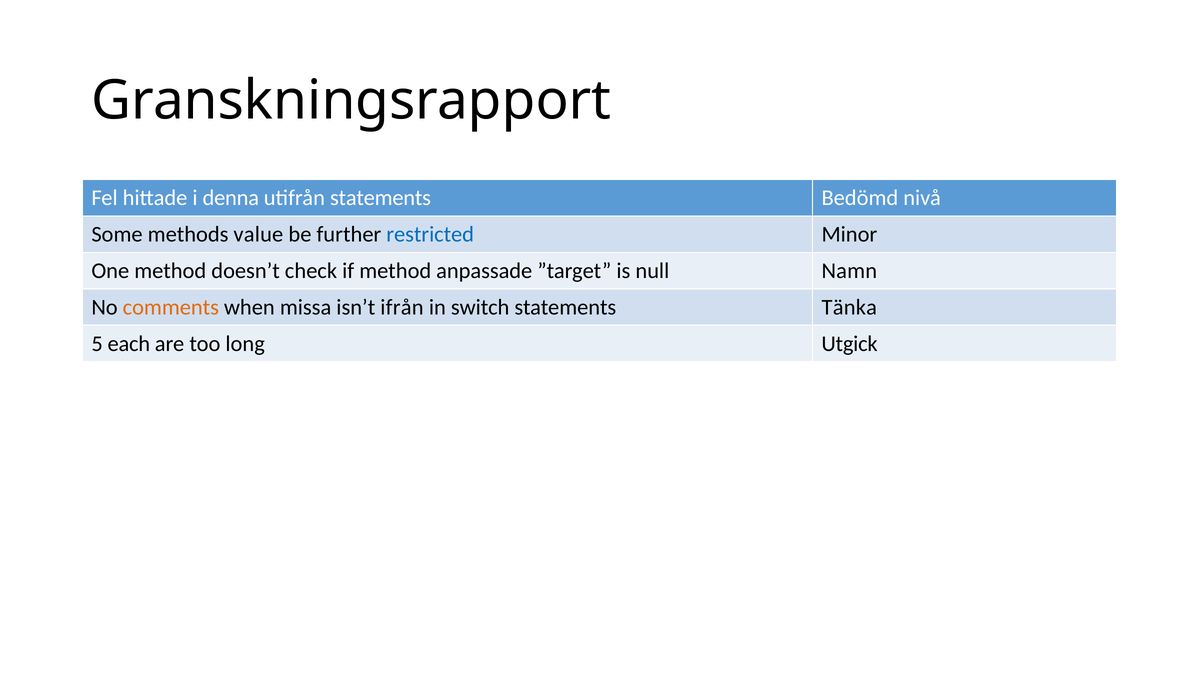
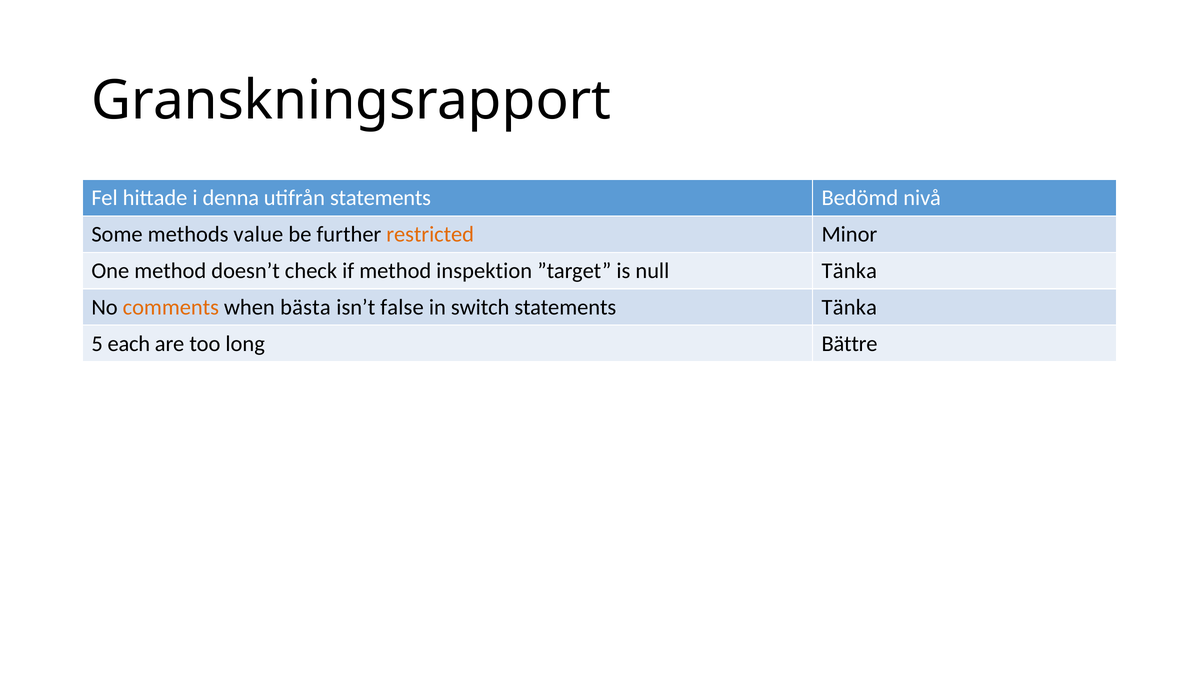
restricted colour: blue -> orange
anpassade: anpassade -> inspektion
null Namn: Namn -> Tänka
missa: missa -> bästa
ifrån: ifrån -> false
Utgick: Utgick -> Bättre
